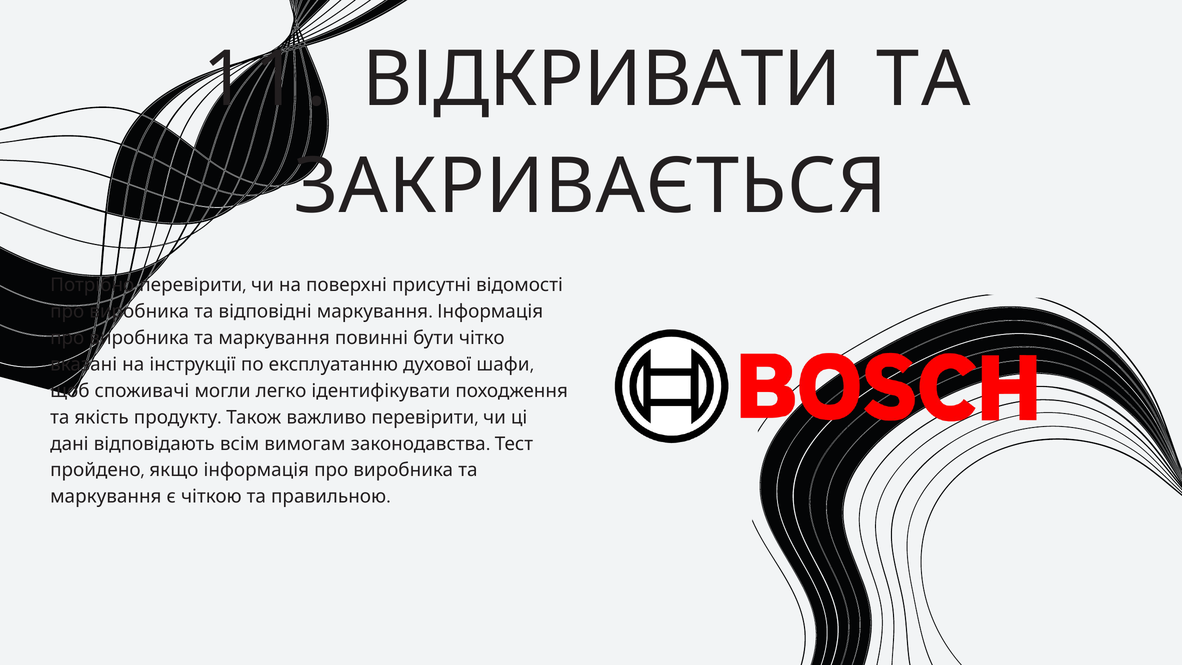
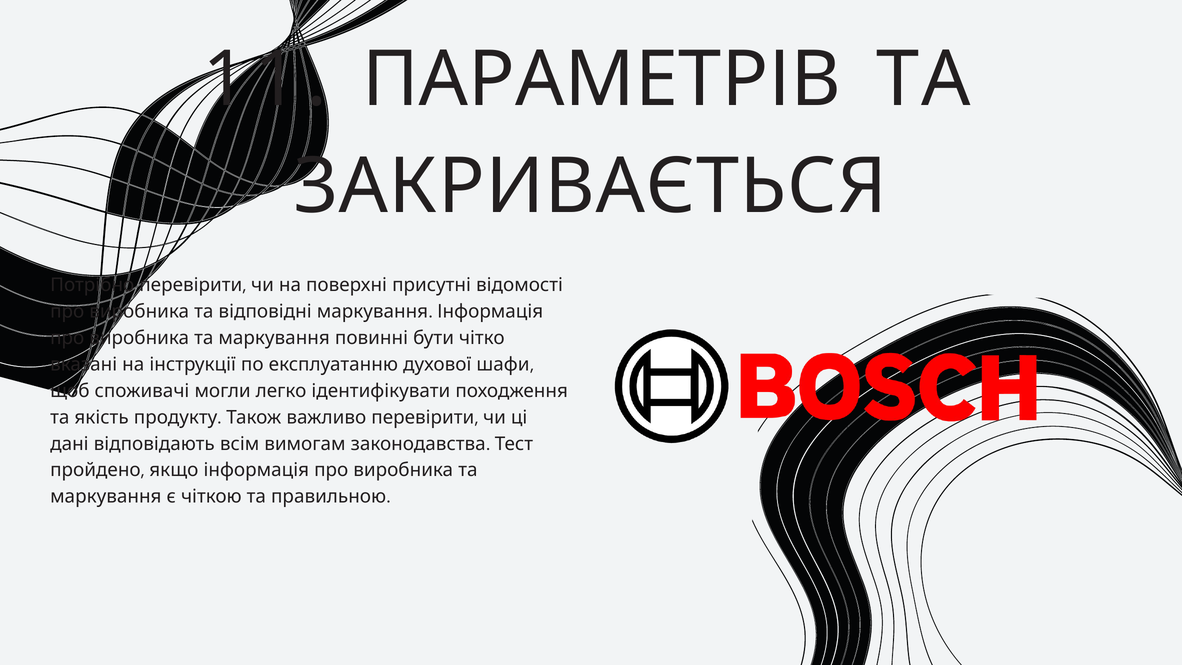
ВІДКРИВАТИ: ВІДКРИВАТИ -> ПАРАМЕТРІВ
